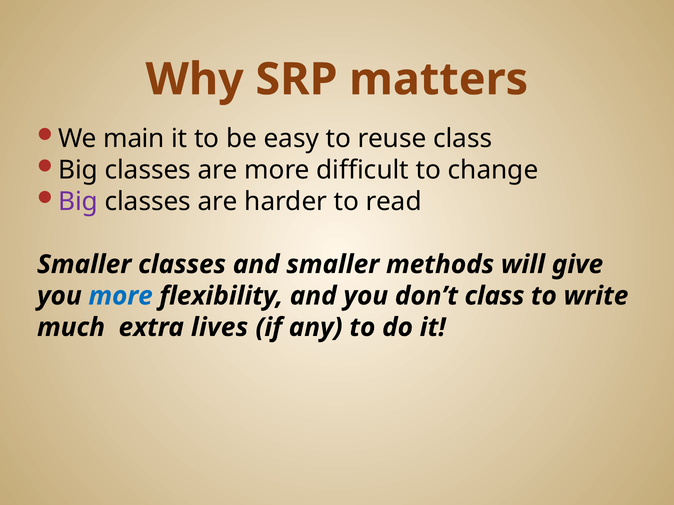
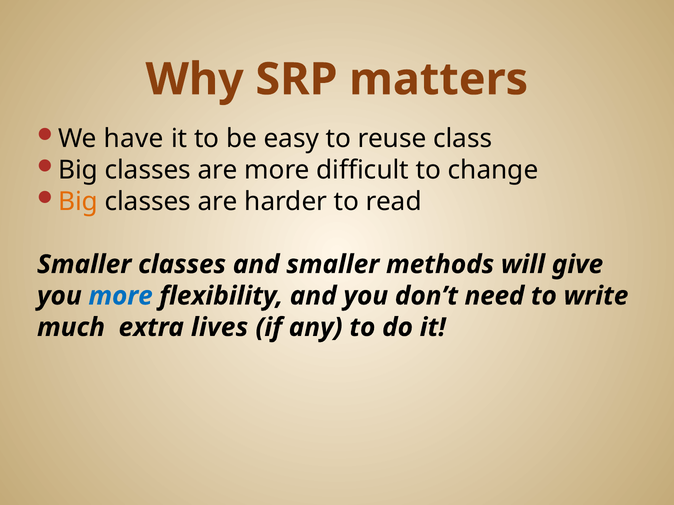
main: main -> have
Big at (78, 202) colour: purple -> orange
don’t class: class -> need
